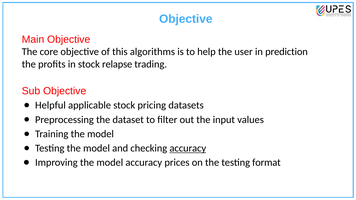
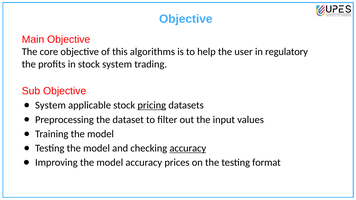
prediction: prediction -> regulatory
stock relapse: relapse -> system
Helpful at (50, 105): Helpful -> System
pricing underline: none -> present
